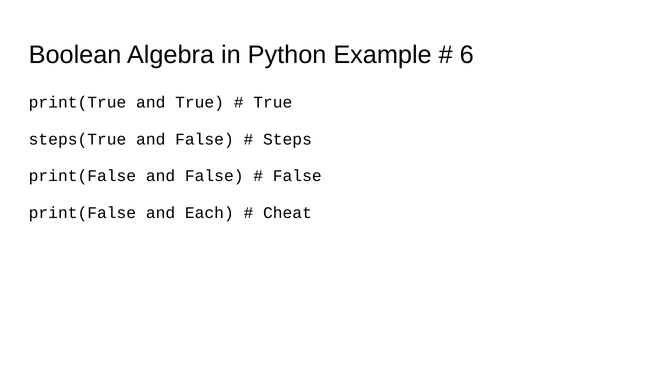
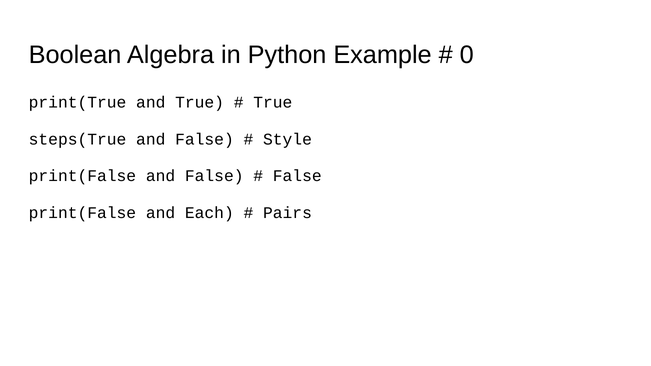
6: 6 -> 0
Steps: Steps -> Style
Cheat: Cheat -> Pairs
